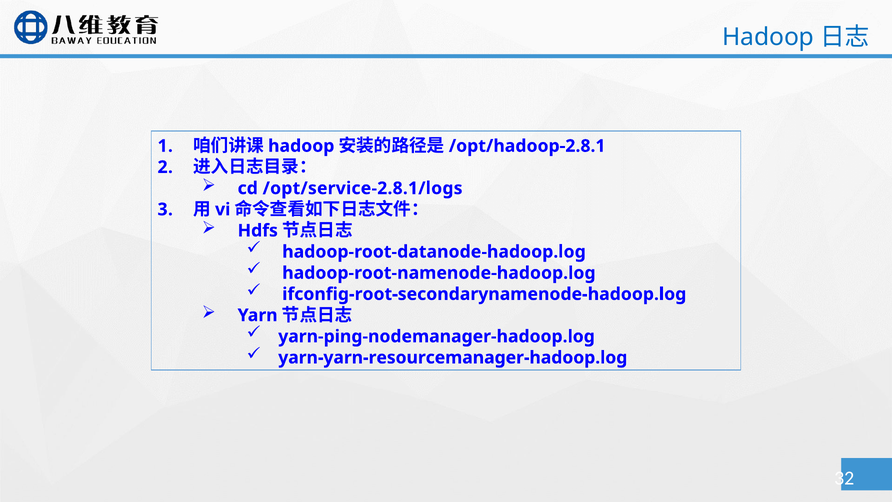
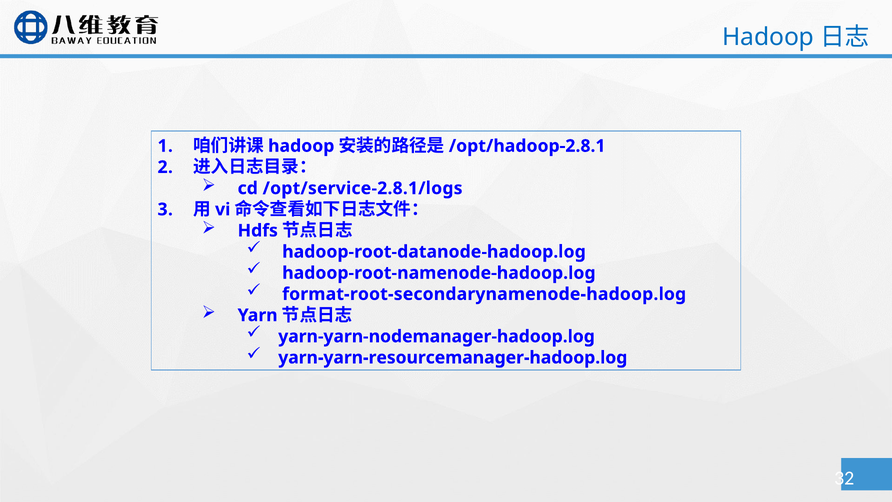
ifconfig-root-secondarynamenode-hadoop.log: ifconfig-root-secondarynamenode-hadoop.log -> format-root-secondarynamenode-hadoop.log
yarn-ping-nodemanager-hadoop.log: yarn-ping-nodemanager-hadoop.log -> yarn-yarn-nodemanager-hadoop.log
